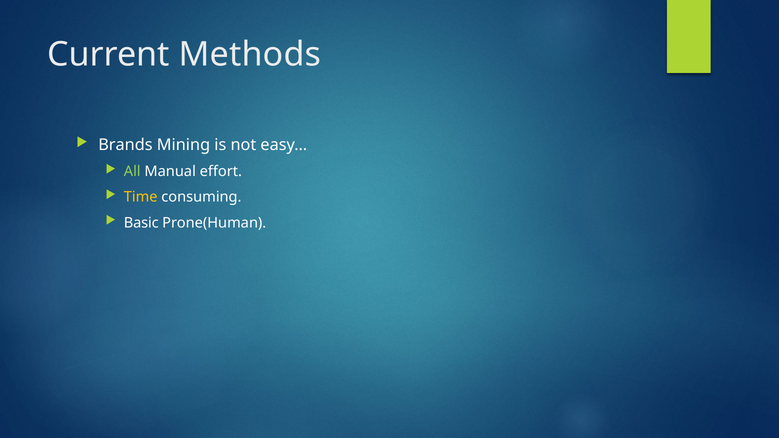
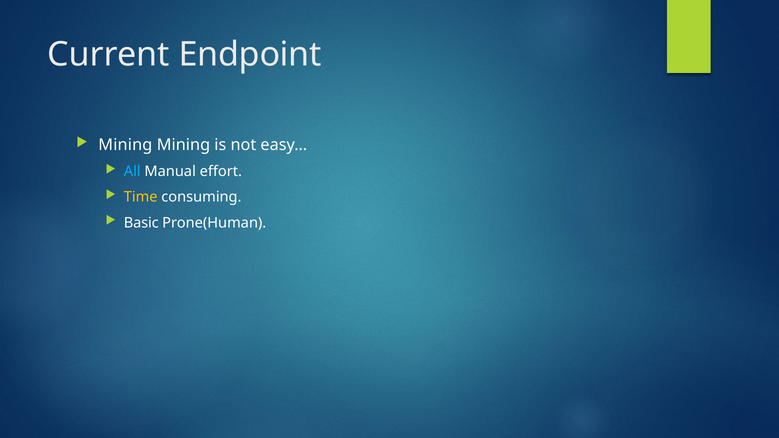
Methods: Methods -> Endpoint
Brands at (125, 145): Brands -> Mining
All colour: light green -> light blue
